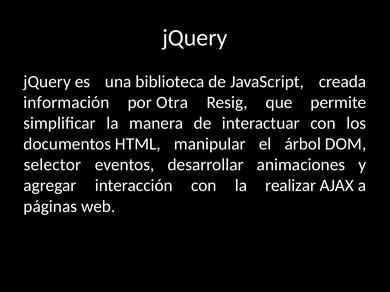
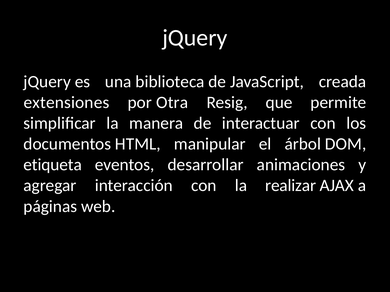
información: información -> extensiones
selector: selector -> etiqueta
